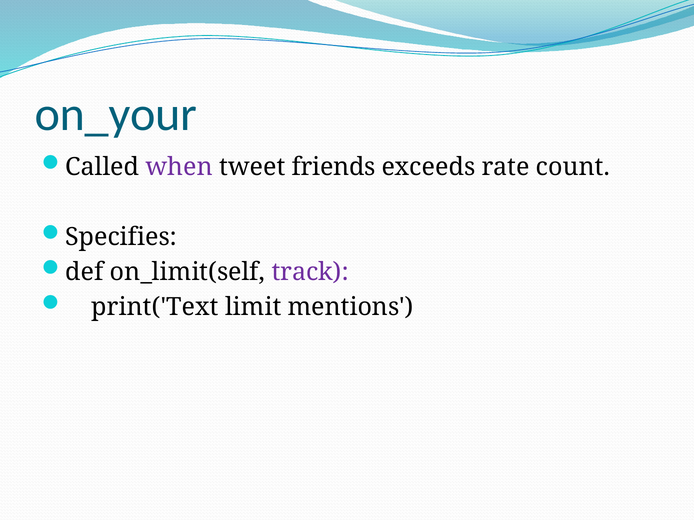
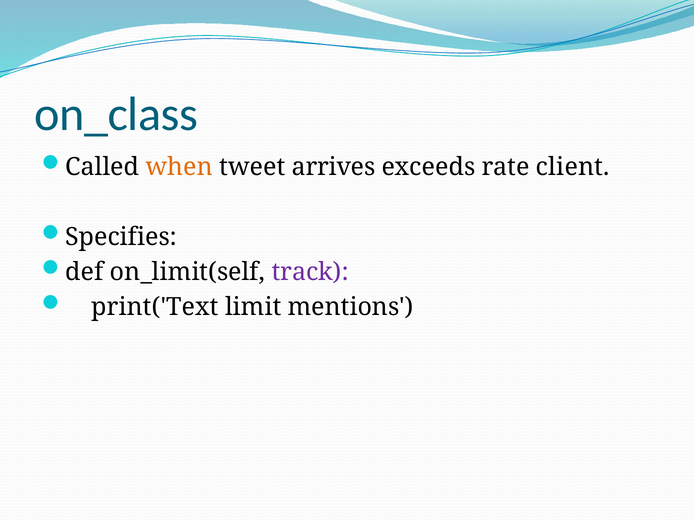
on_your: on_your -> on_class
when colour: purple -> orange
friends: friends -> arrives
count: count -> client
